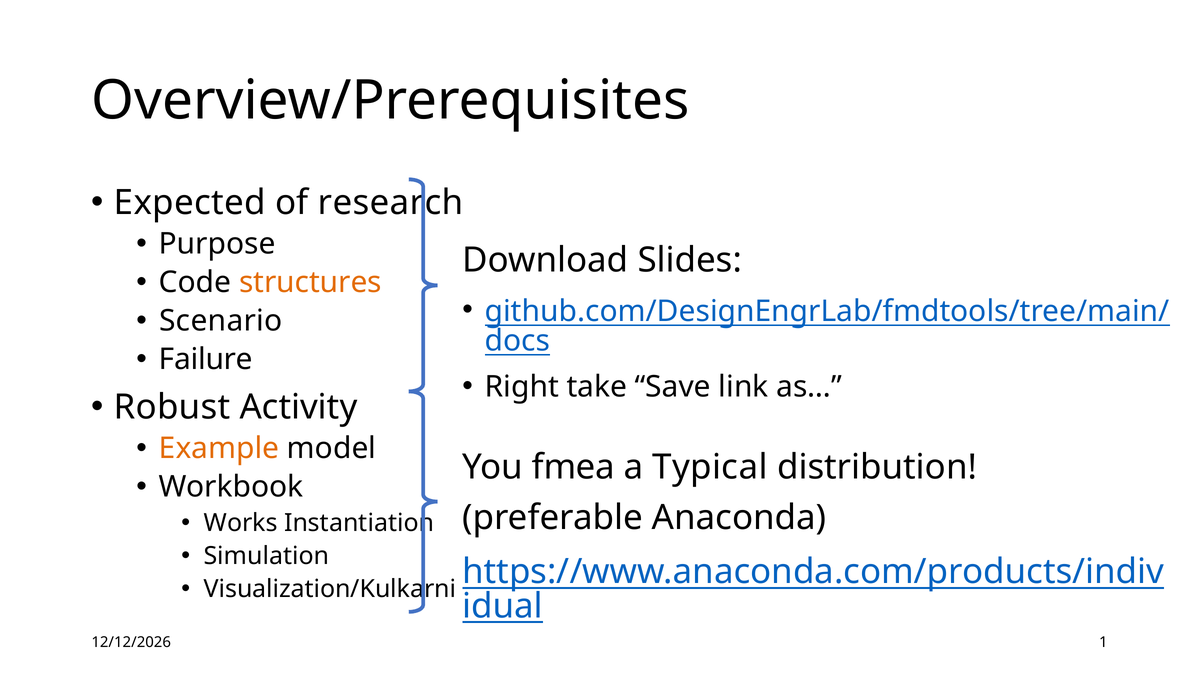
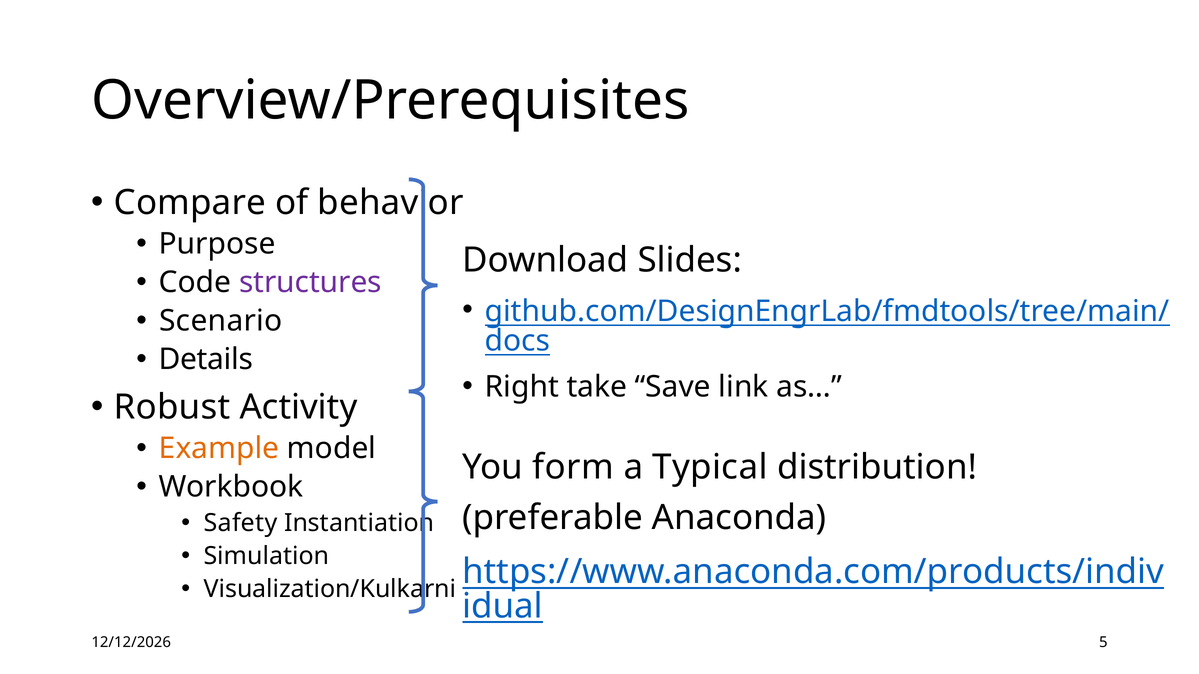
Expected: Expected -> Compare
research: research -> behavior
structures colour: orange -> purple
Failure: Failure -> Details
fmea: fmea -> form
Works: Works -> Safety
1: 1 -> 5
